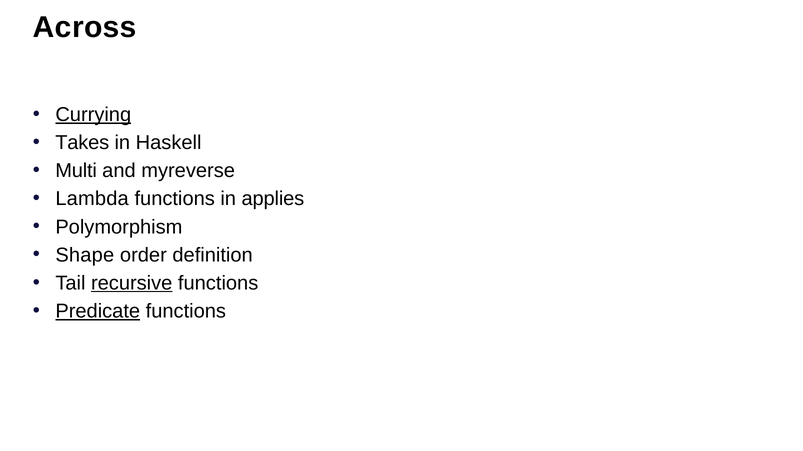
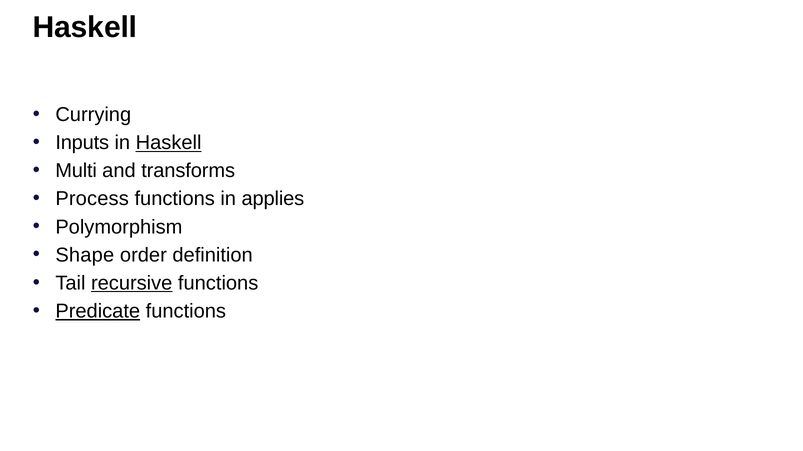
Across at (85, 27): Across -> Haskell
Currying underline: present -> none
Takes: Takes -> Inputs
Haskell at (169, 143) underline: none -> present
myreverse: myreverse -> transforms
Lambda: Lambda -> Process
